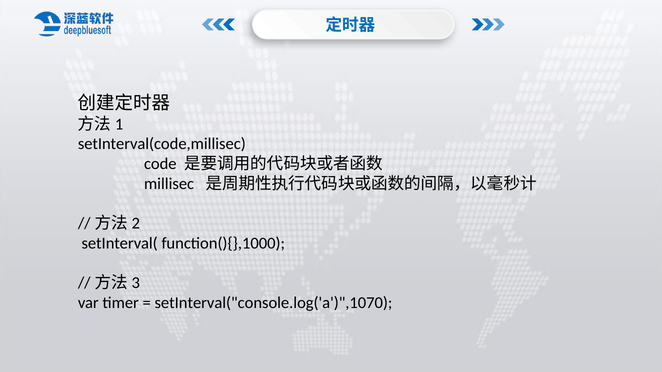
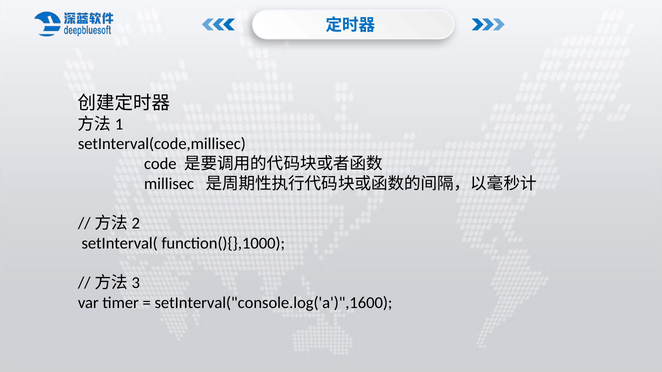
setInterval("console.log('a')",1070: setInterval("console.log('a')",1070 -> setInterval("console.log('a')",1600
